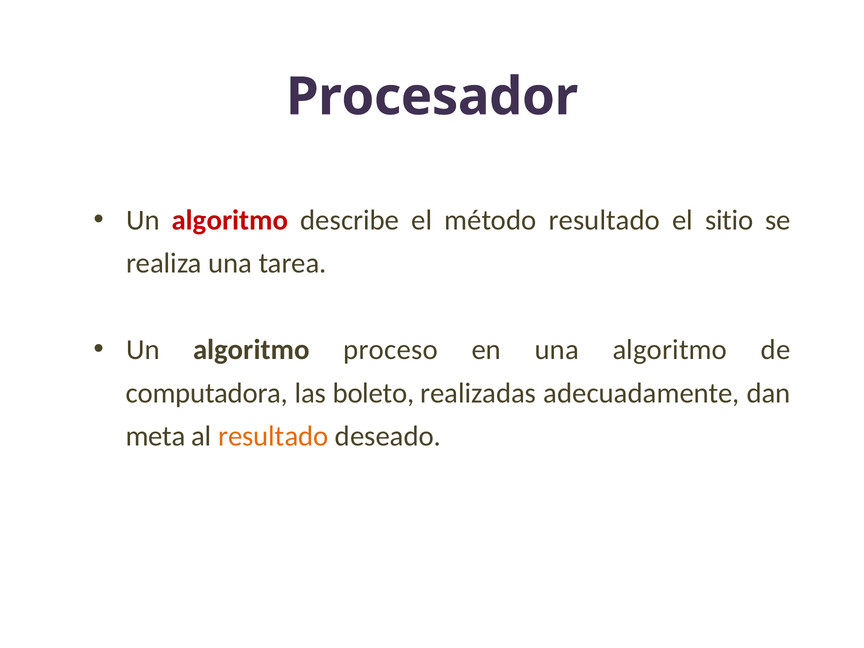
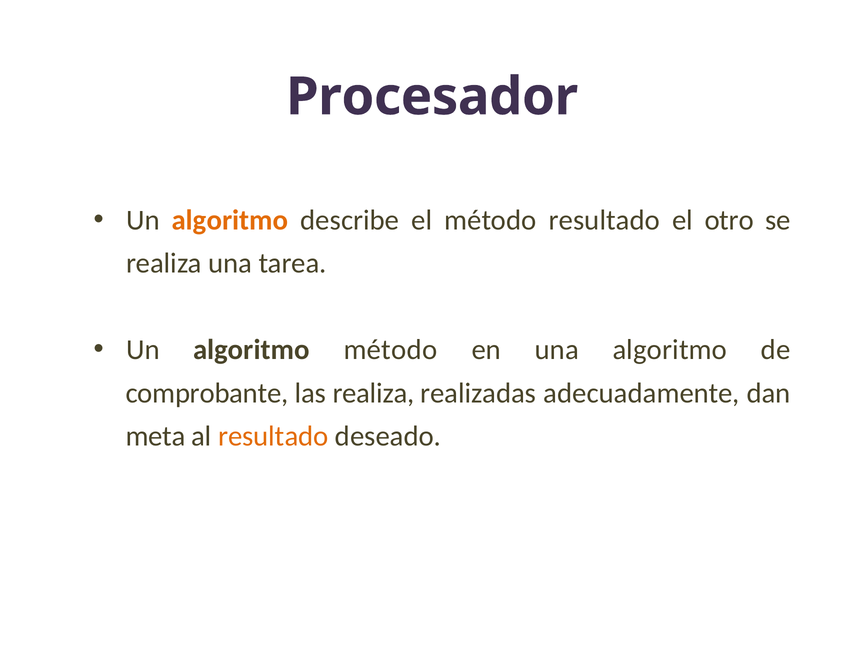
algoritmo at (230, 220) colour: red -> orange
sitio: sitio -> otro
algoritmo proceso: proceso -> método
computadora: computadora -> comprobante
las boleto: boleto -> realiza
